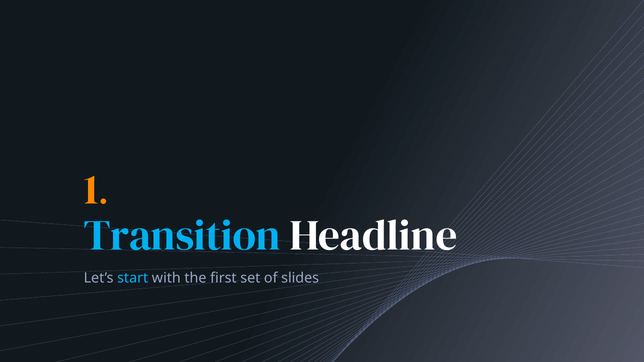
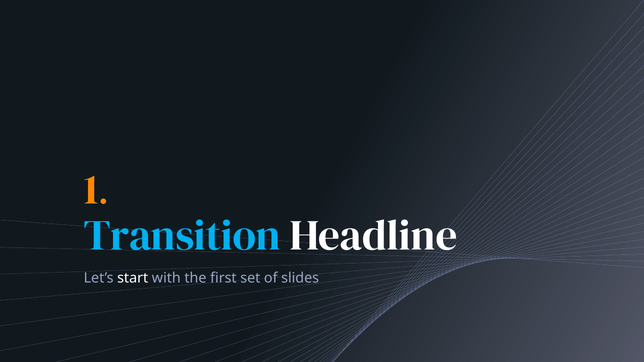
start colour: light blue -> white
